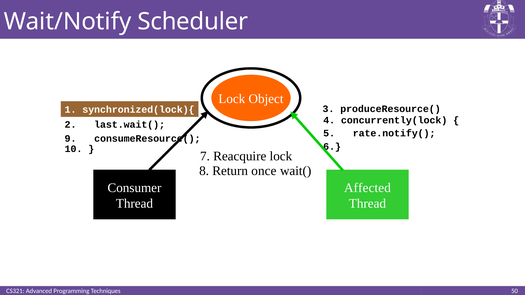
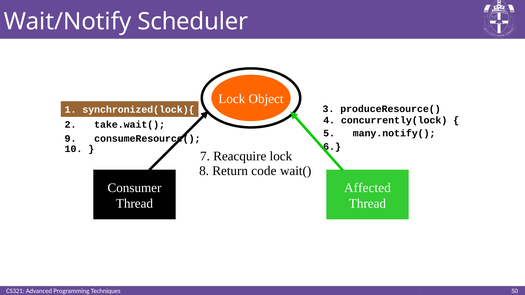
last.wait(: last.wait( -> take.wait(
rate.notify(: rate.notify( -> many.notify(
once: once -> code
